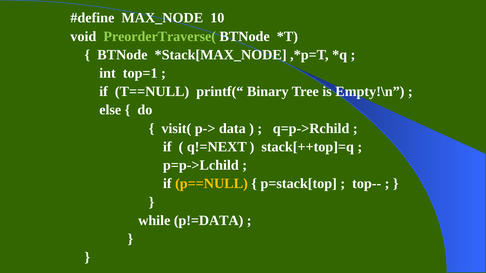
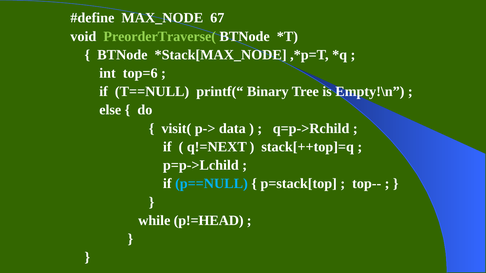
10: 10 -> 67
top=1: top=1 -> top=6
p==NULL colour: yellow -> light blue
p!=DATA: p!=DATA -> p!=HEAD
